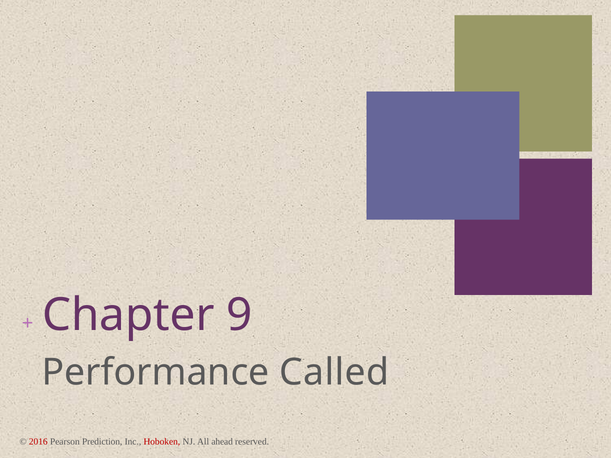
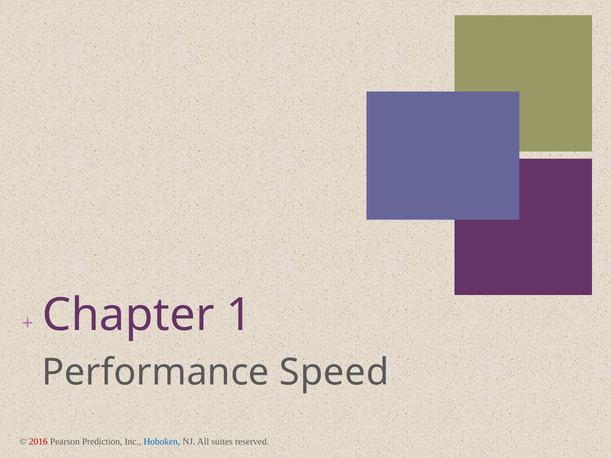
9: 9 -> 1
Called: Called -> Speed
Hoboken colour: red -> blue
ahead: ahead -> suites
